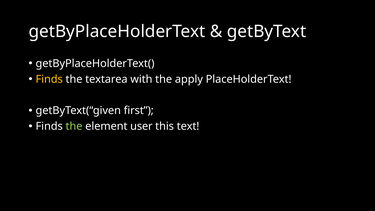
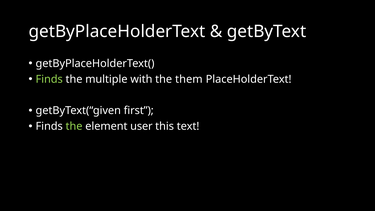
Finds at (49, 79) colour: yellow -> light green
textarea: textarea -> multiple
apply: apply -> them
